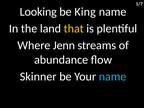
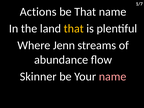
Looking: Looking -> Actions
be King: King -> That
name at (113, 77) colour: light blue -> pink
